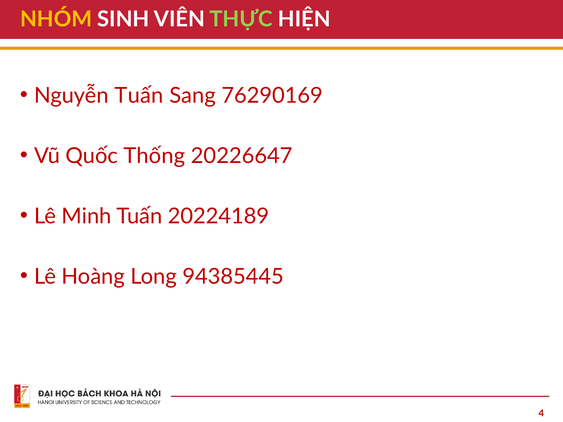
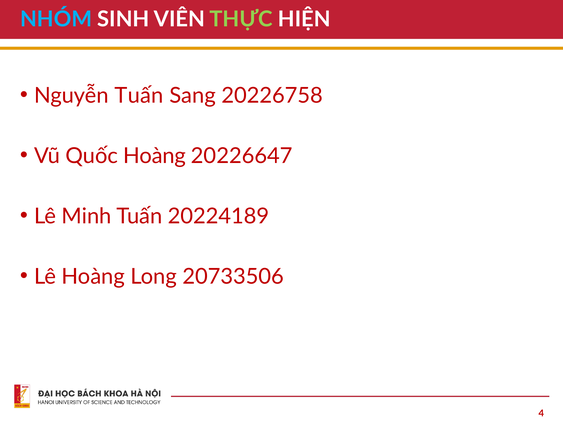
NHÓM colour: yellow -> light blue
76290169: 76290169 -> 20226758
Quốc Thống: Thống -> Hoàng
94385445: 94385445 -> 20733506
